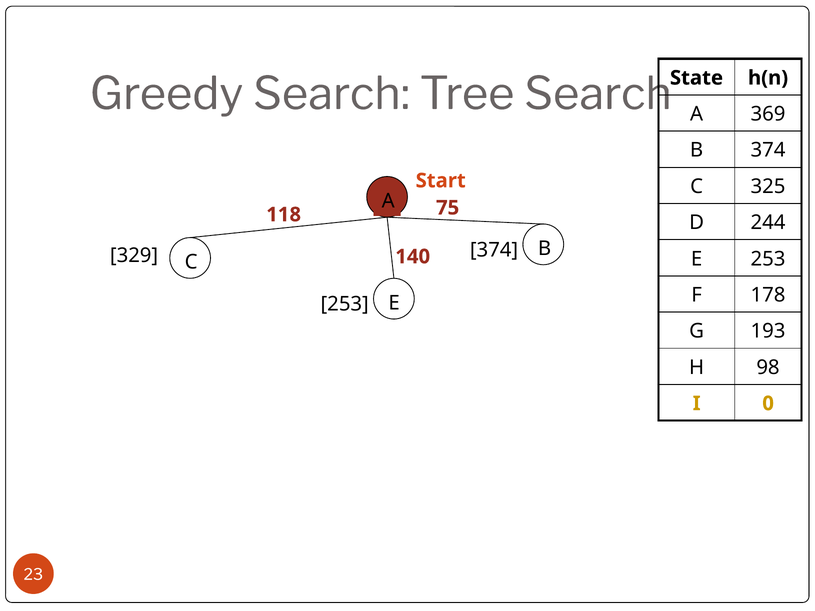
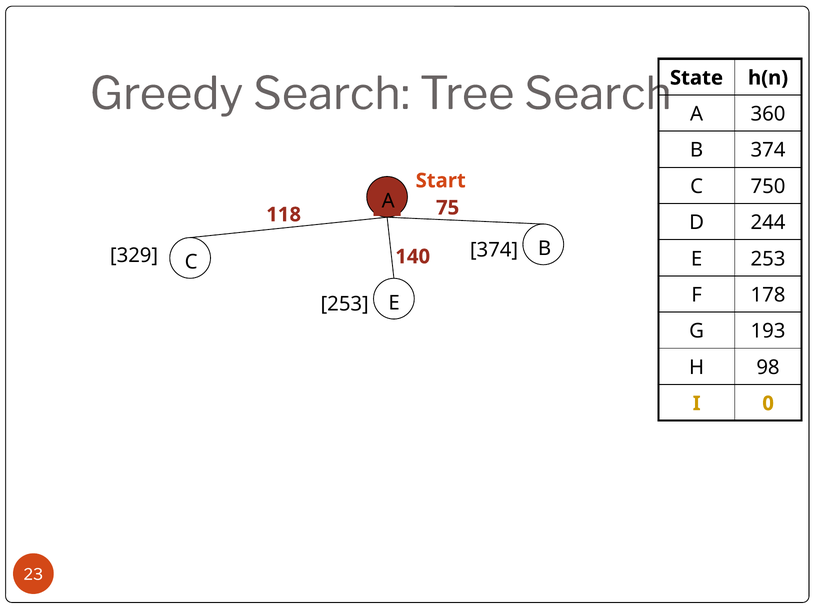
369: 369 -> 360
325: 325 -> 750
